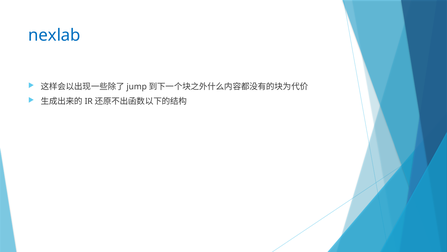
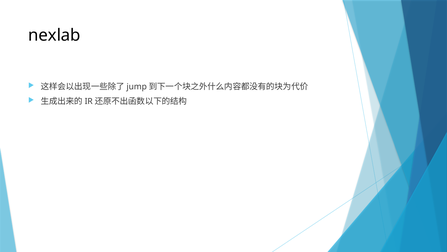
nexlab colour: blue -> black
